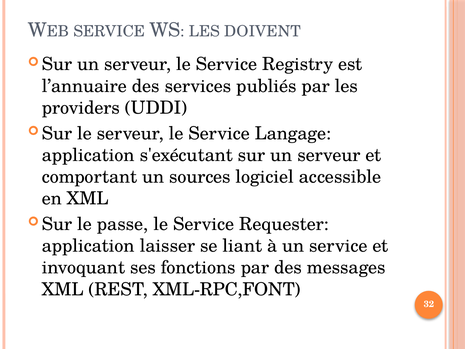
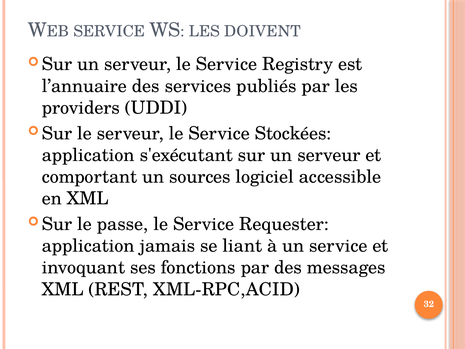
Langage: Langage -> Stockées
laisser: laisser -> jamais
XML-RPC,FONT: XML-RPC,FONT -> XML-RPC,ACID
